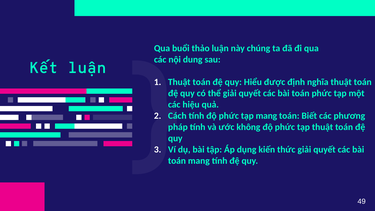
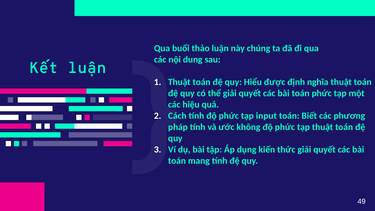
tạp mang: mang -> input
